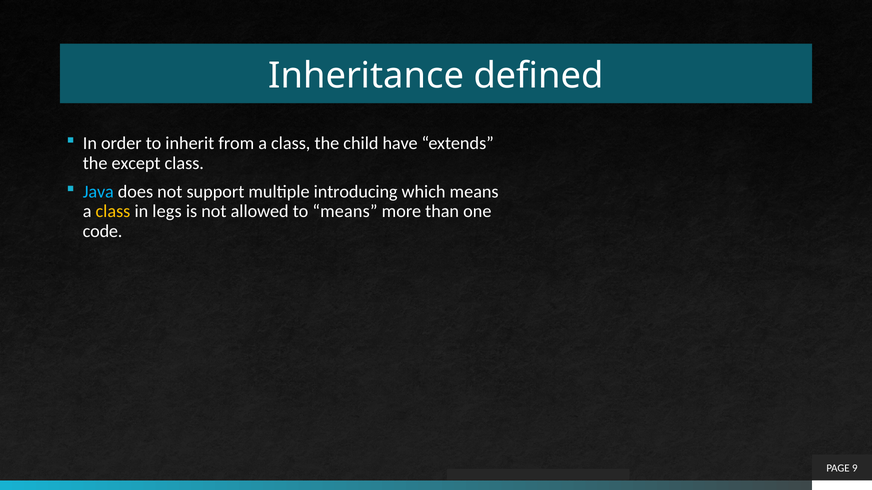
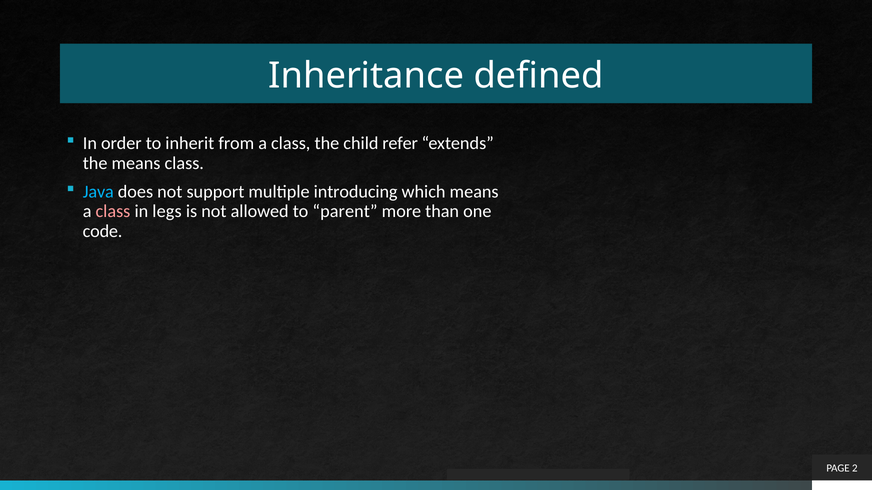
have: have -> refer
the except: except -> means
class at (113, 212) colour: yellow -> pink
to means: means -> parent
9: 9 -> 2
